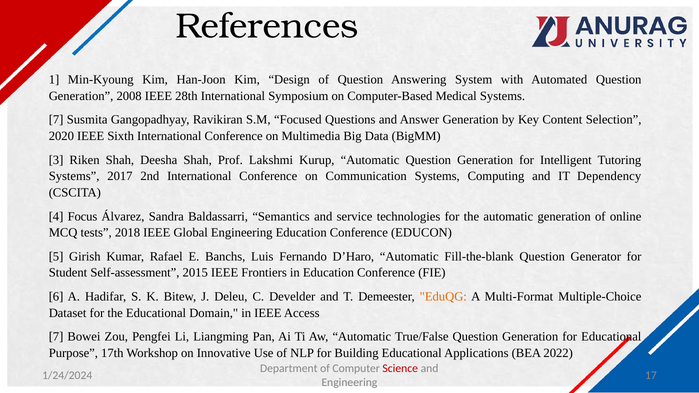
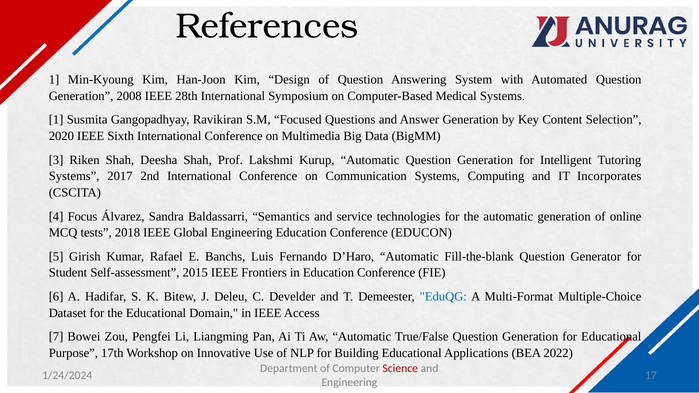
7 at (56, 120): 7 -> 1
Dependency: Dependency -> Incorporates
EduQG colour: orange -> blue
